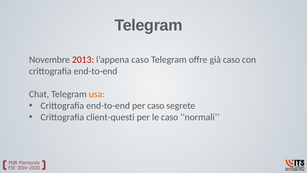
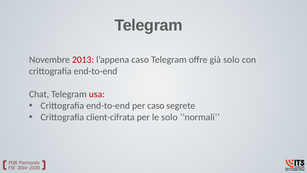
già caso: caso -> solo
usa colour: orange -> red
client-questi: client-questi -> client-cifrata
le caso: caso -> solo
